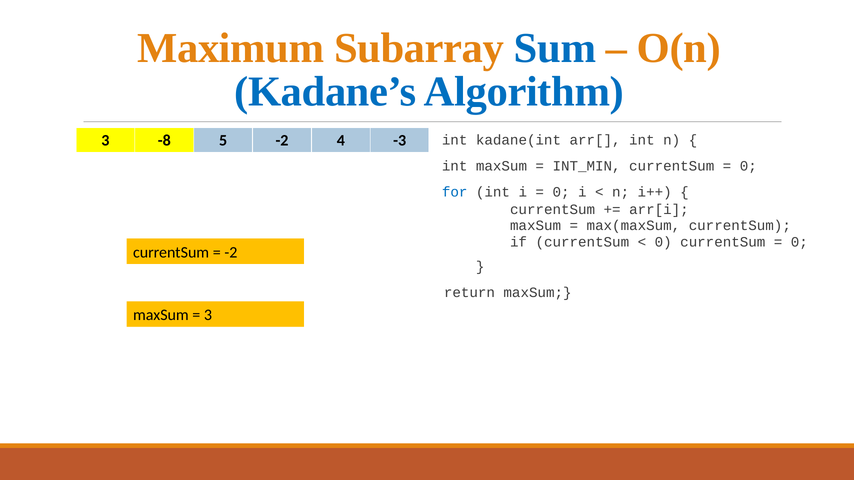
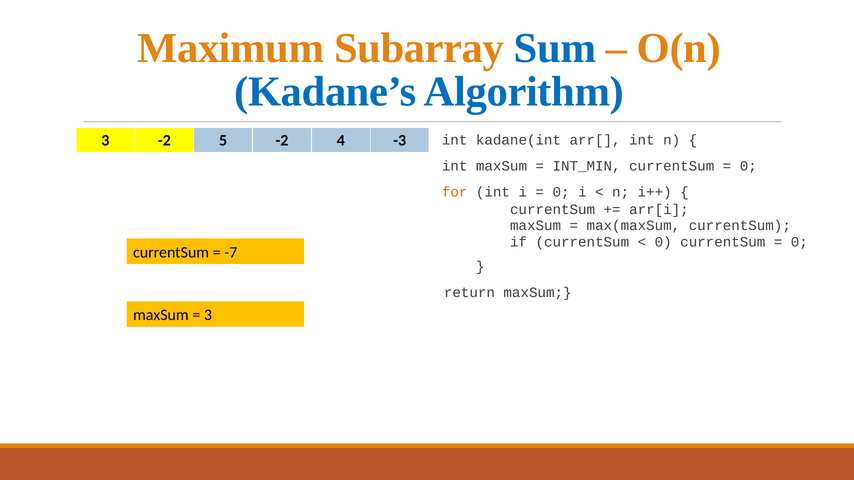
3 -8: -8 -> -2
for colour: blue -> orange
-2 at (231, 253): -2 -> -7
